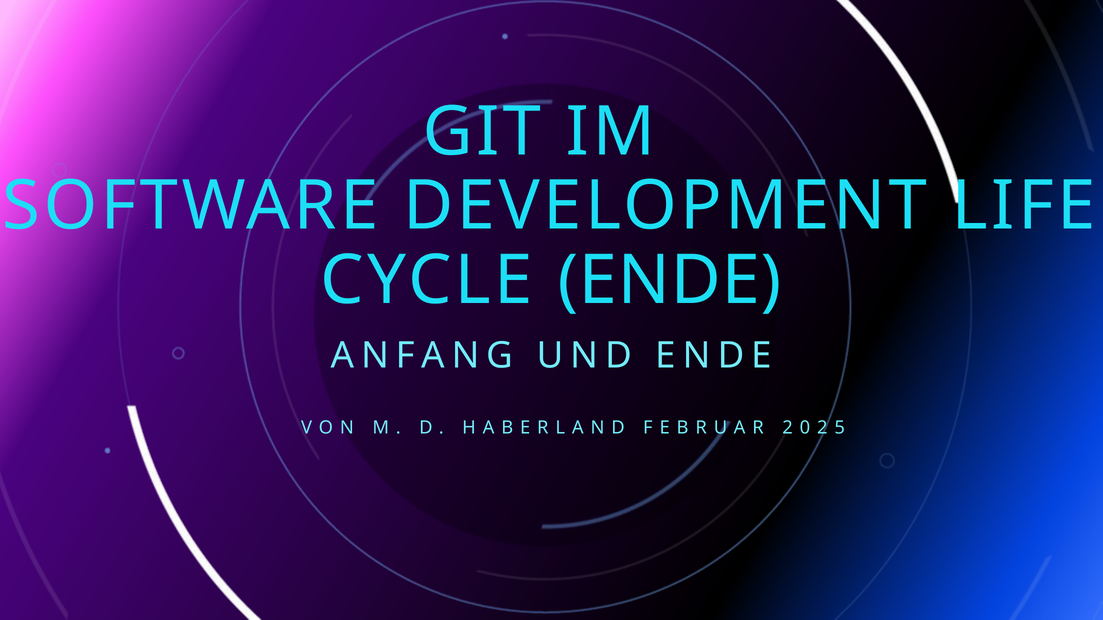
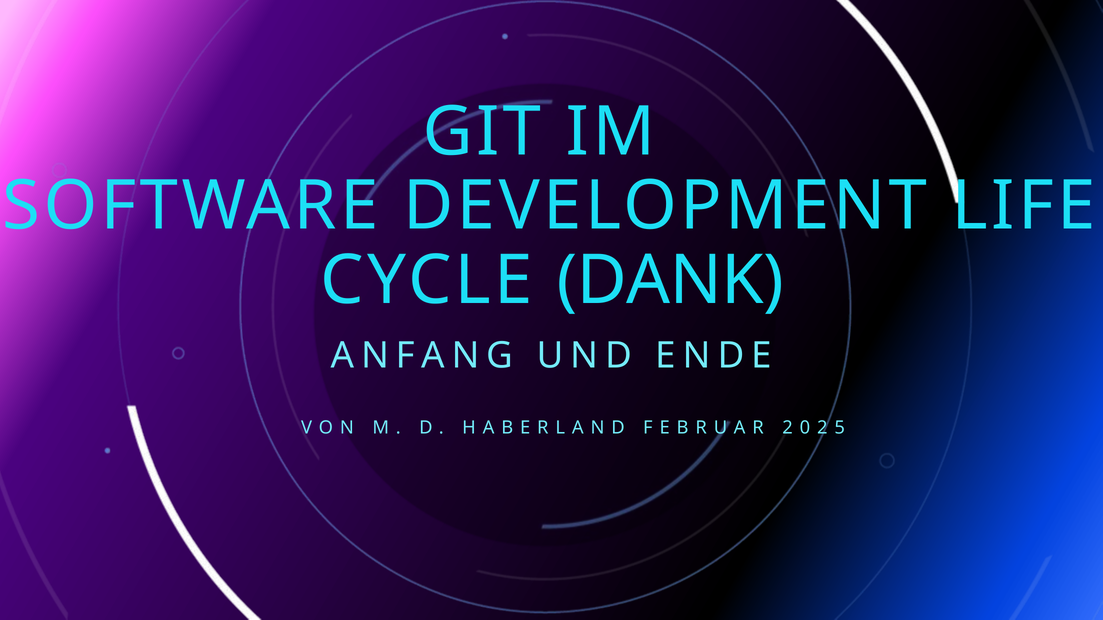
CYCLE ENDE: ENDE -> DANK
